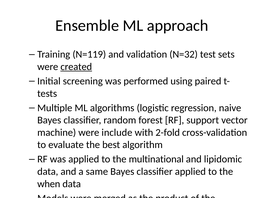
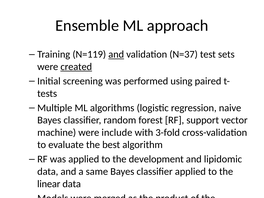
and at (116, 54) underline: none -> present
N=32: N=32 -> N=37
2-fold: 2-fold -> 3-fold
multinational: multinational -> development
when: when -> linear
